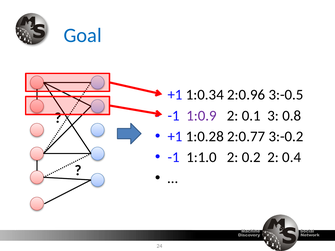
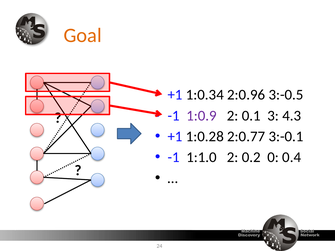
Goal colour: blue -> orange
0.8: 0.8 -> 4.3
3:-0.2: 3:-0.2 -> 3:-0.1
0.2 2: 2 -> 0
